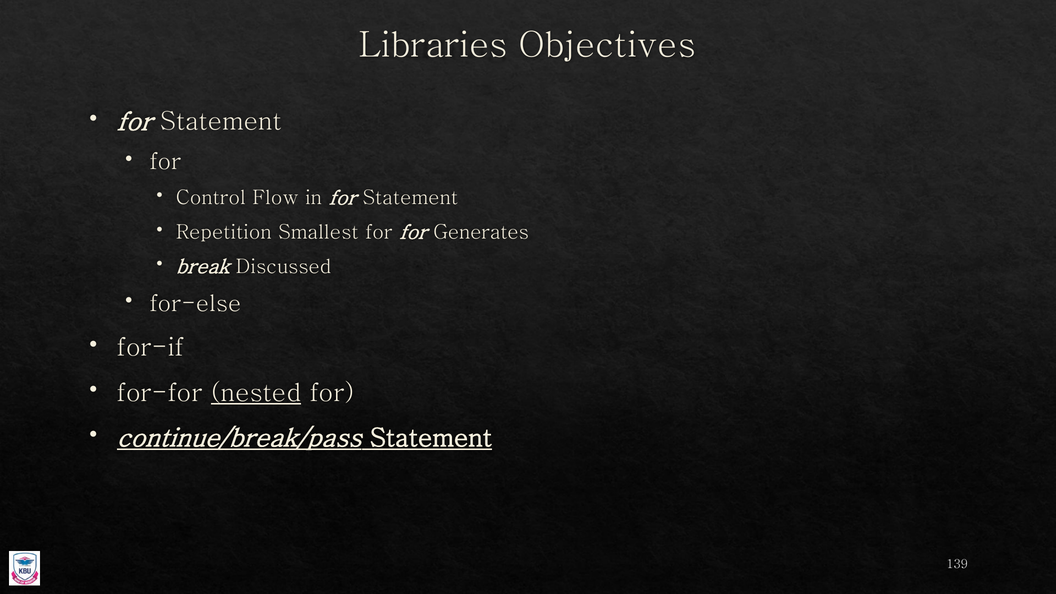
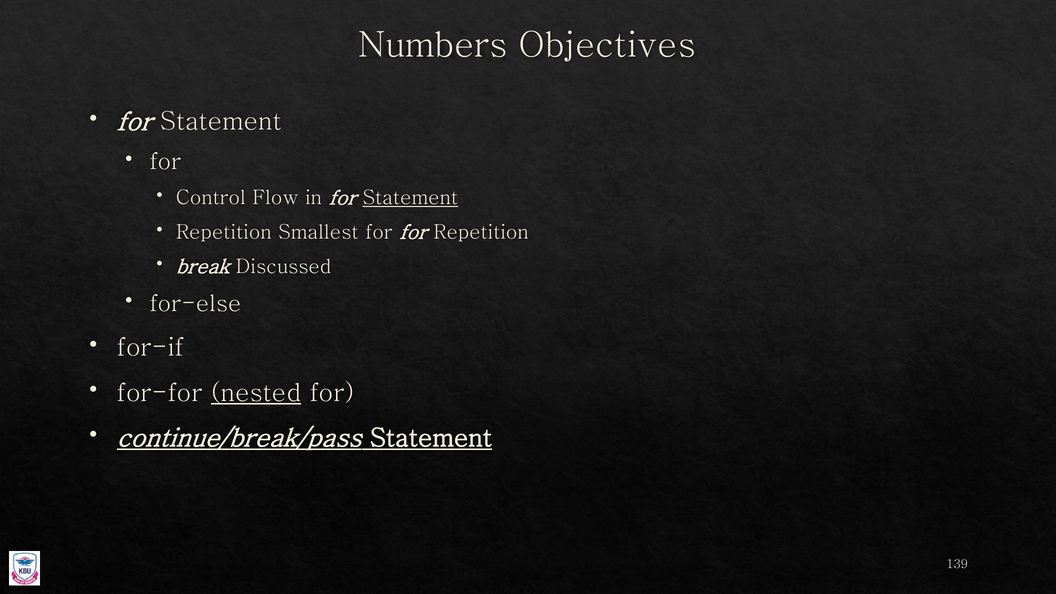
Libraries: Libraries -> Numbers
Statement at (410, 198) underline: none -> present
for Generates: Generates -> Repetition
